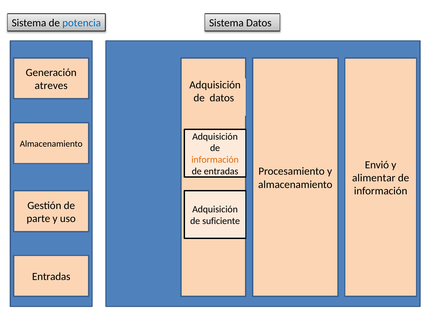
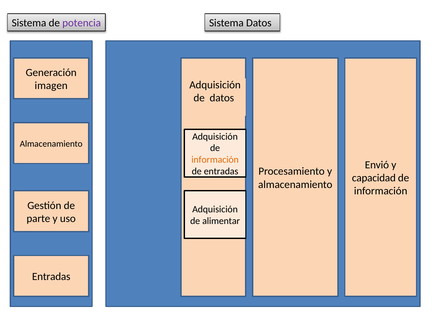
potencia colour: blue -> purple
atreves: atreves -> imagen
alimentar: alimentar -> capacidad
suficiente: suficiente -> alimentar
